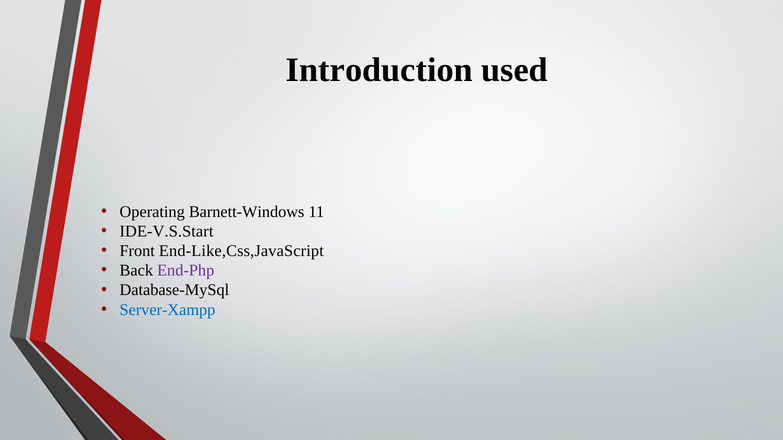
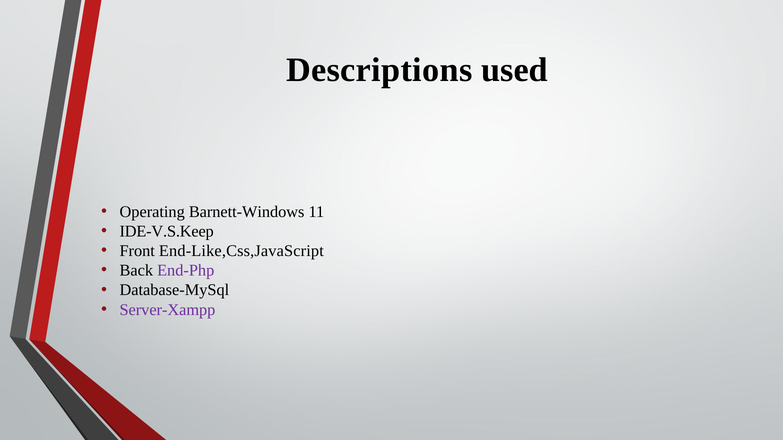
Introduction: Introduction -> Descriptions
IDE-V.S.Start: IDE-V.S.Start -> IDE-V.S.Keep
Server-Xampp colour: blue -> purple
